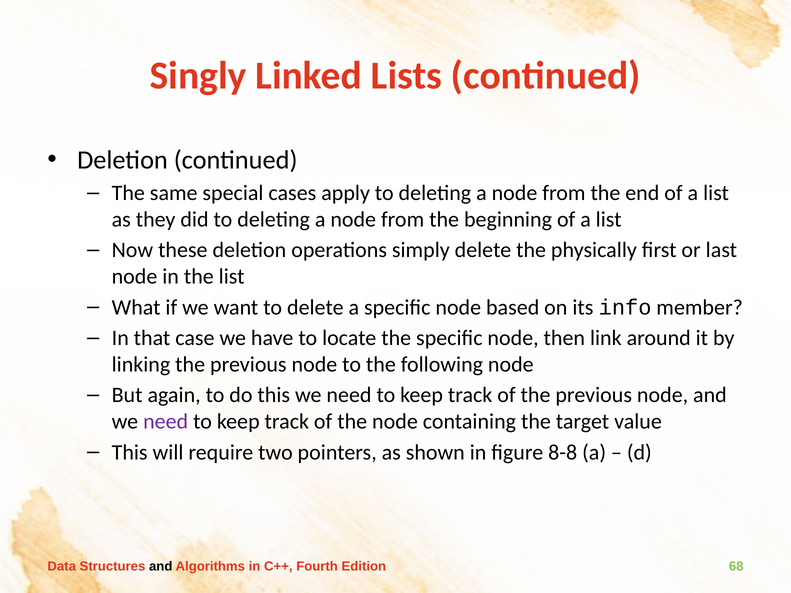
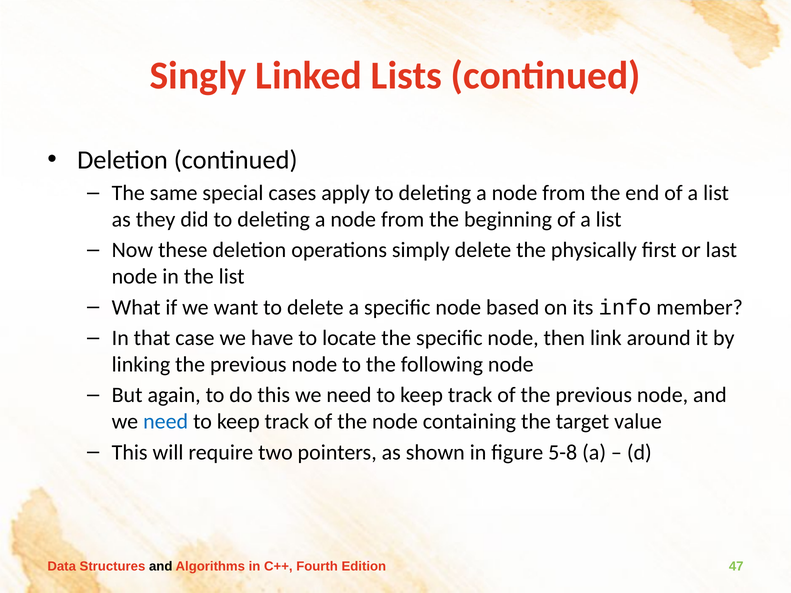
need at (166, 422) colour: purple -> blue
8-8: 8-8 -> 5-8
68: 68 -> 47
